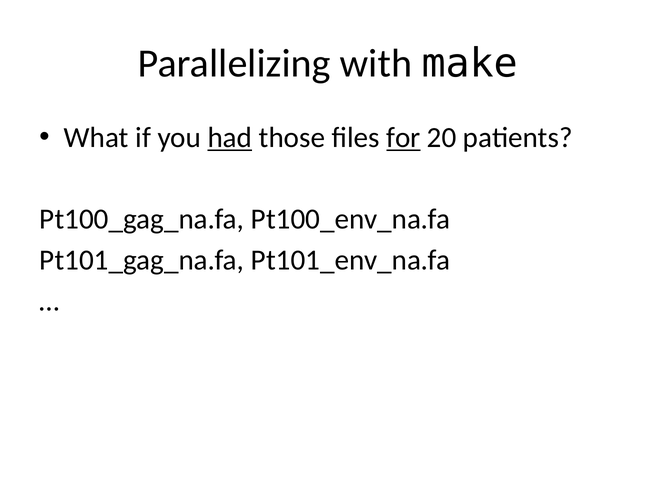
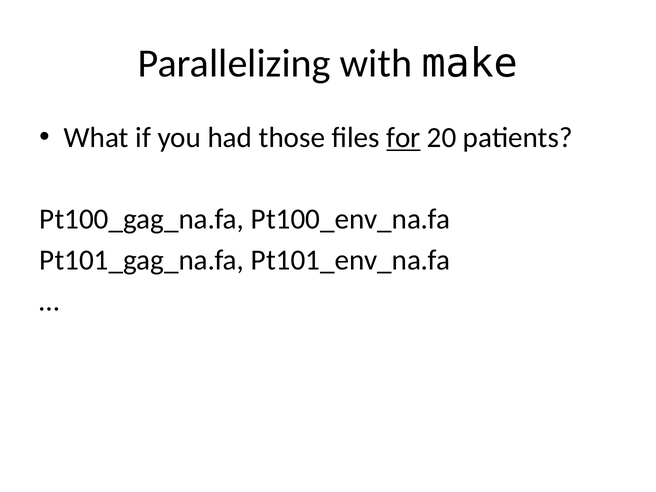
had underline: present -> none
